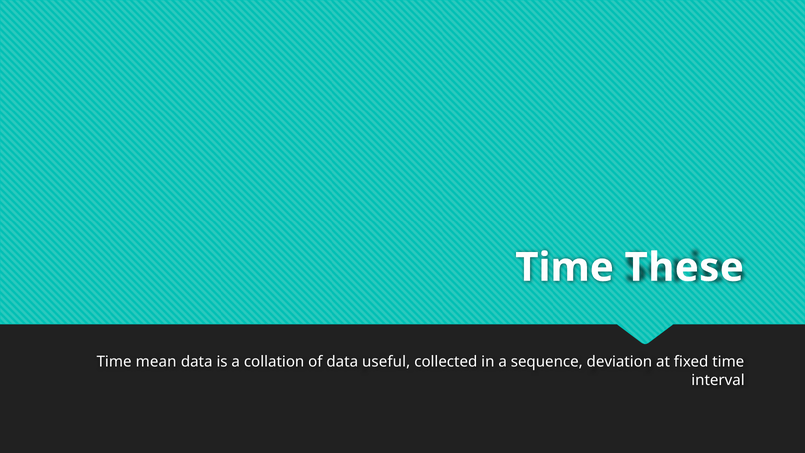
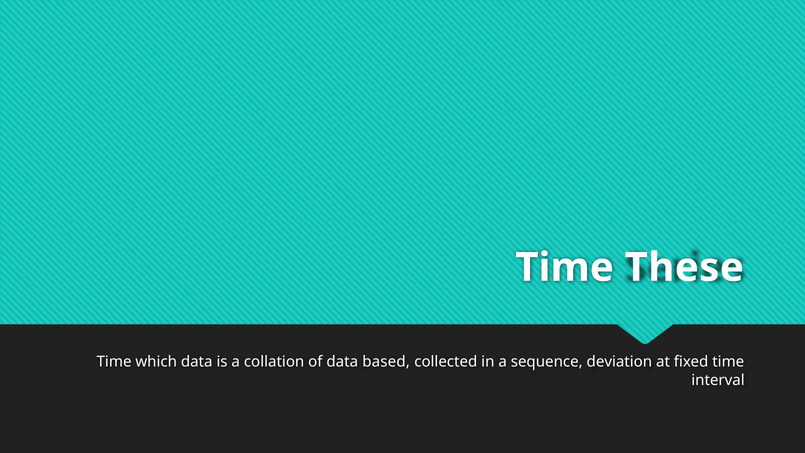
mean: mean -> which
useful: useful -> based
